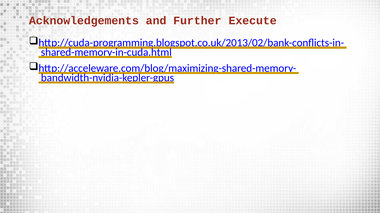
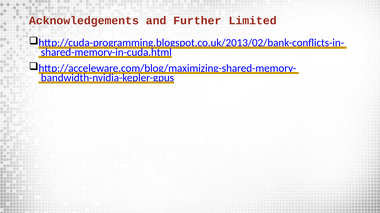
Execute: Execute -> Limited
